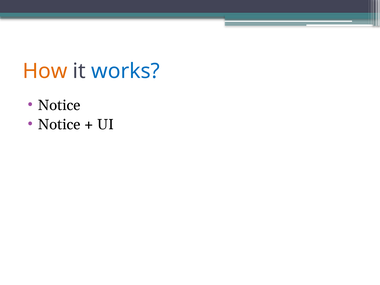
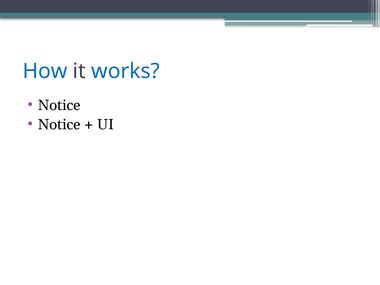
How colour: orange -> blue
